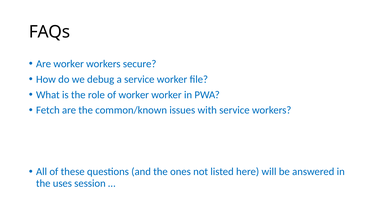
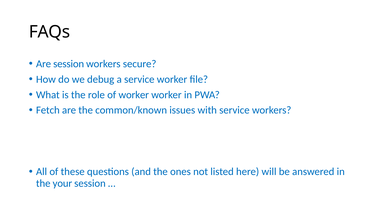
Are worker: worker -> session
uses: uses -> your
